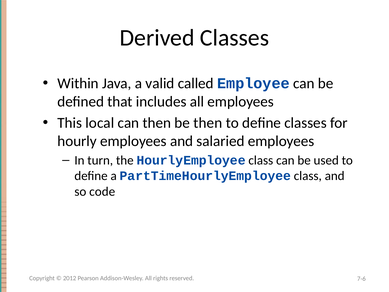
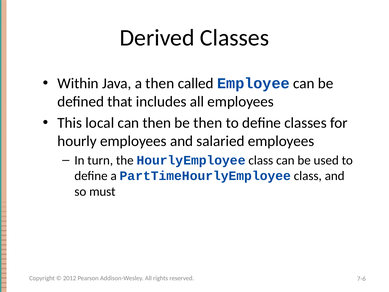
a valid: valid -> then
code: code -> must
